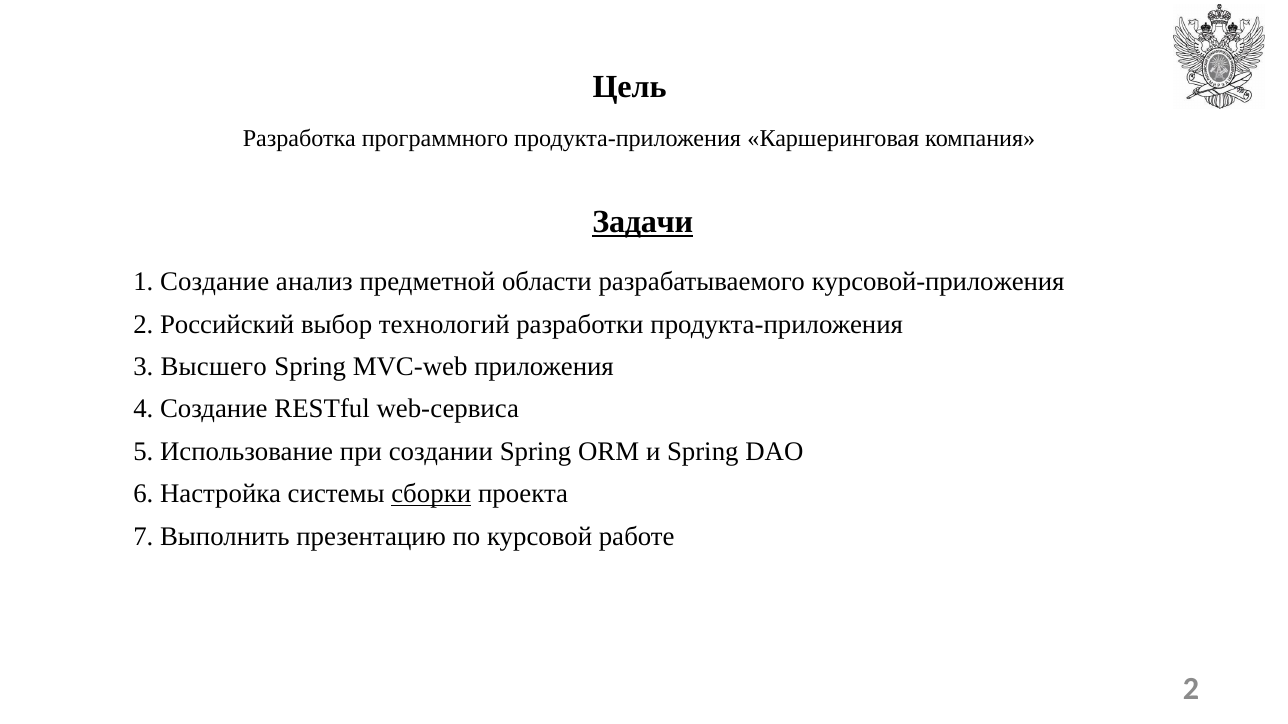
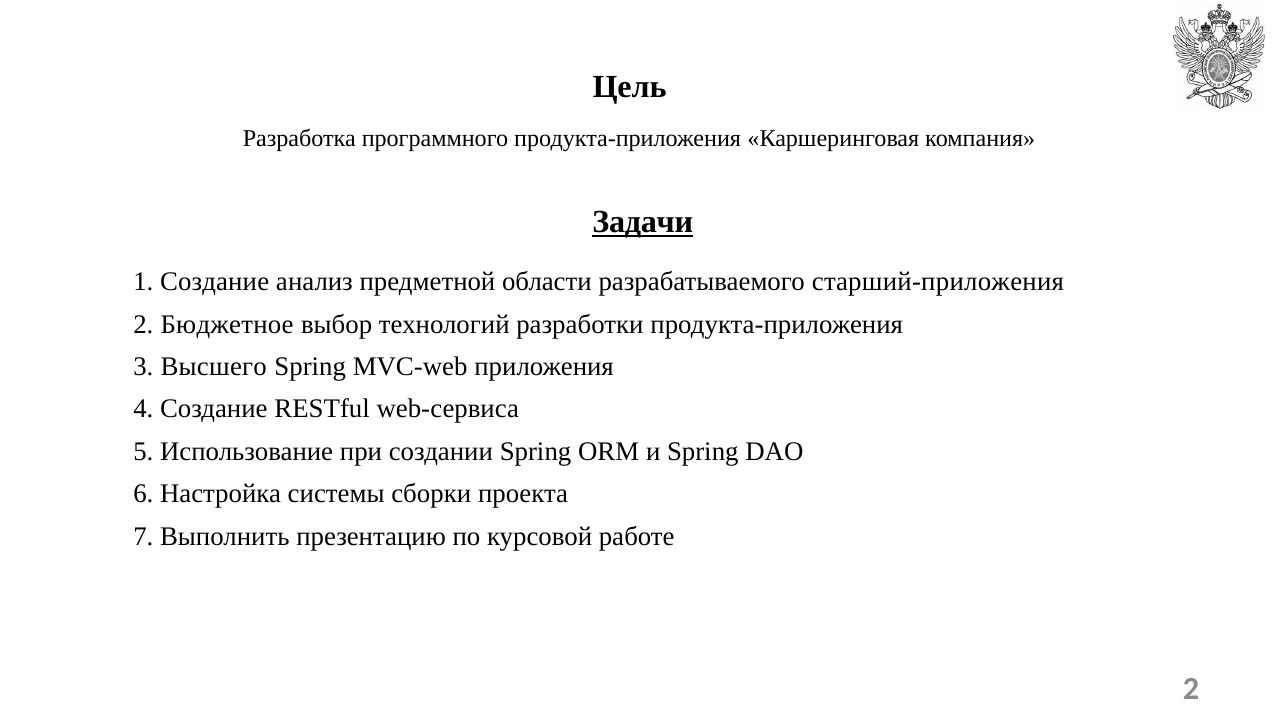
курсовой-приложения: курсовой-приложения -> старший-приложения
Российский: Российский -> Бюджетное
сборки underline: present -> none
